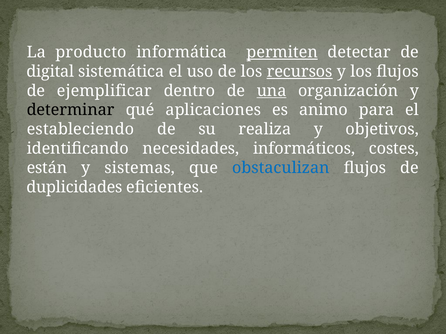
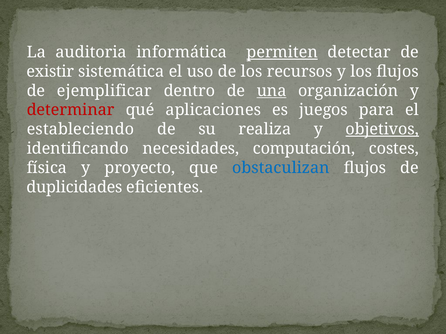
producto: producto -> auditoria
digital: digital -> existir
recursos underline: present -> none
determinar colour: black -> red
animo: animo -> juegos
objetivos underline: none -> present
informáticos: informáticos -> computación
están: están -> física
sistemas: sistemas -> proyecto
